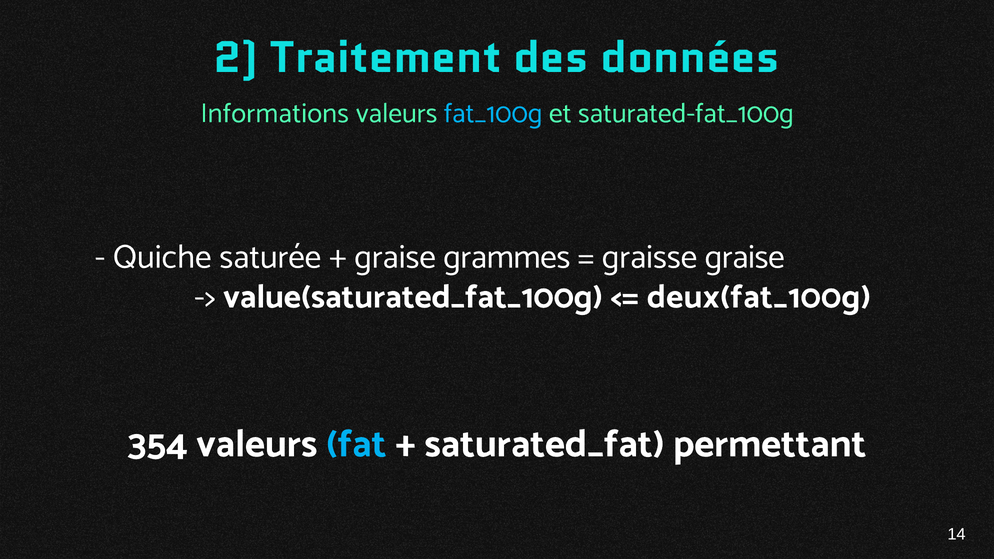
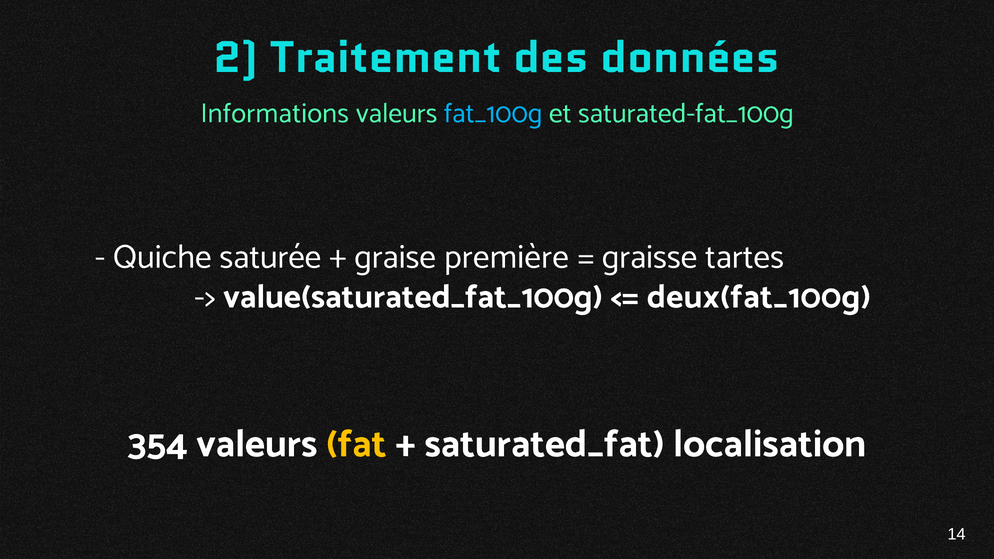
grammes: grammes -> première
graisse graise: graise -> tartes
fat colour: light blue -> yellow
permettant: permettant -> localisation
